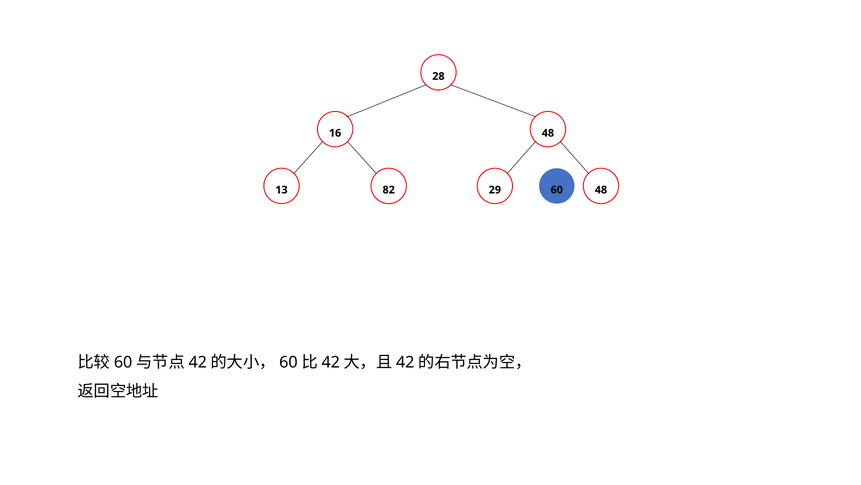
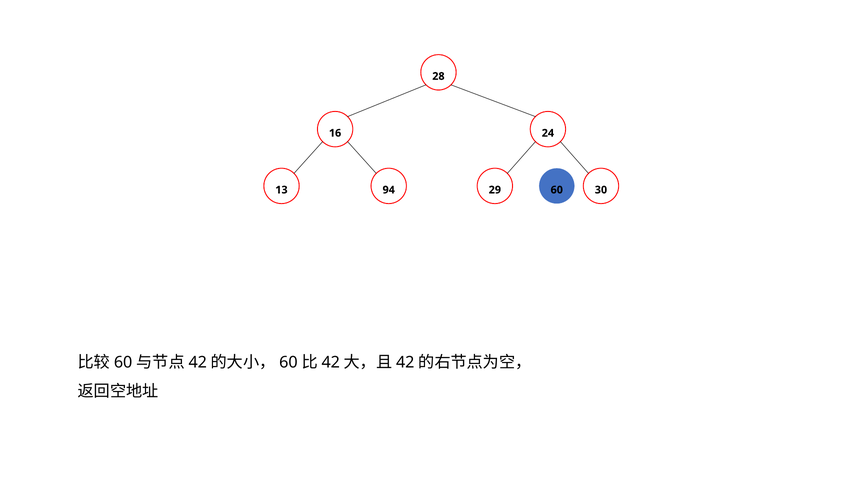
16 48: 48 -> 24
82: 82 -> 94
29 48: 48 -> 30
